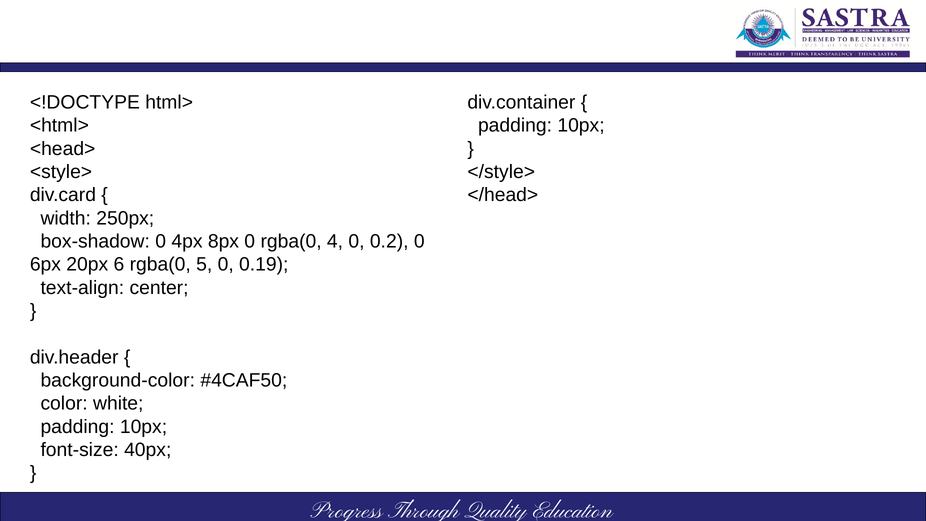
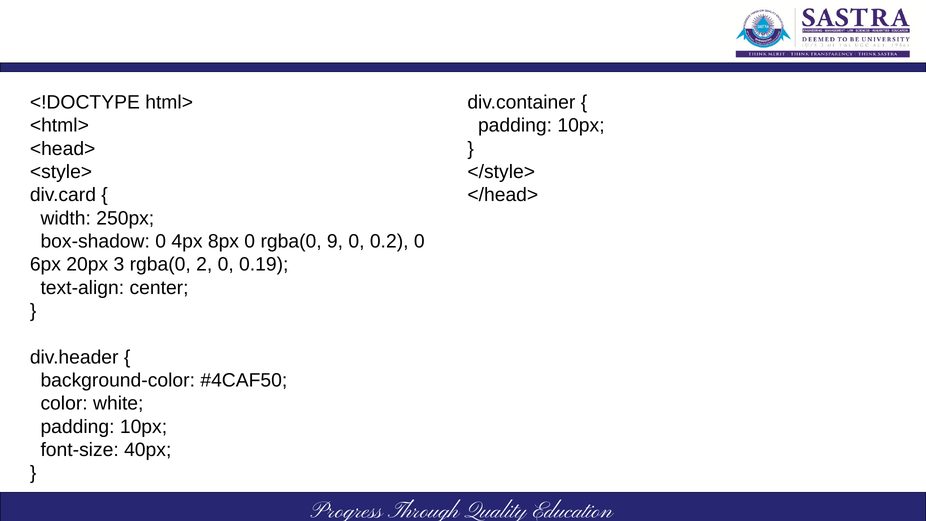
4: 4 -> 9
6: 6 -> 3
5: 5 -> 2
